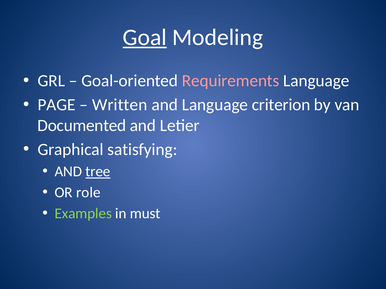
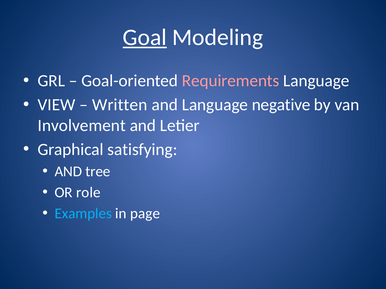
PAGE: PAGE -> VIEW
criterion: criterion -> negative
Documented: Documented -> Involvement
tree underline: present -> none
Examples colour: light green -> light blue
must: must -> page
